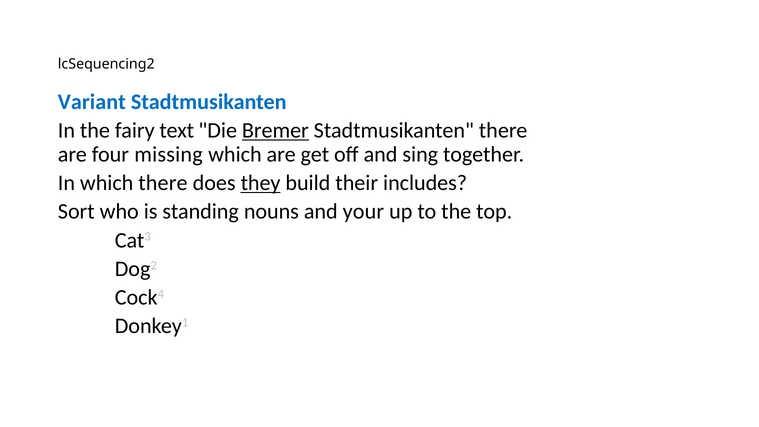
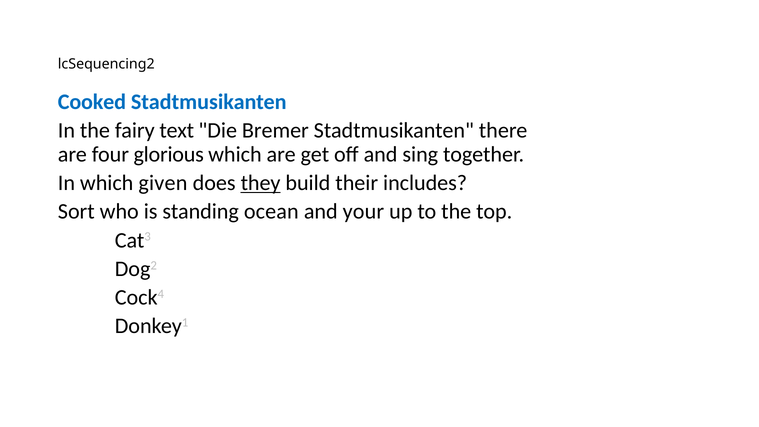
Variant: Variant -> Cooked
Bremer underline: present -> none
missing: missing -> glorious
which there: there -> given
nouns: nouns -> ocean
